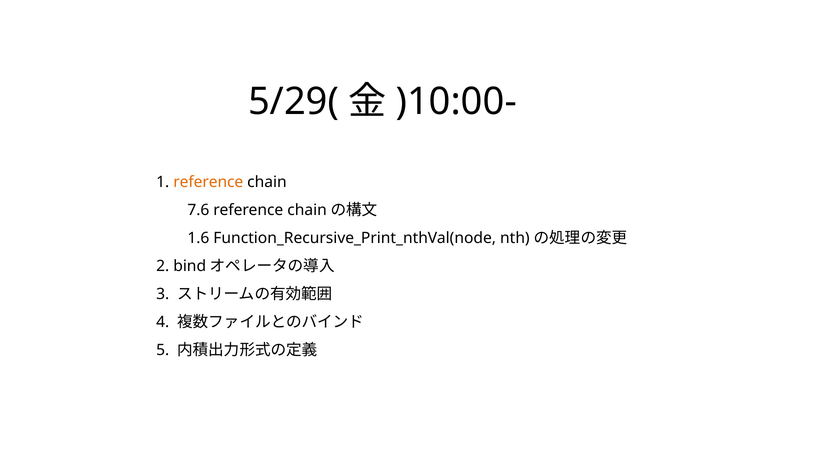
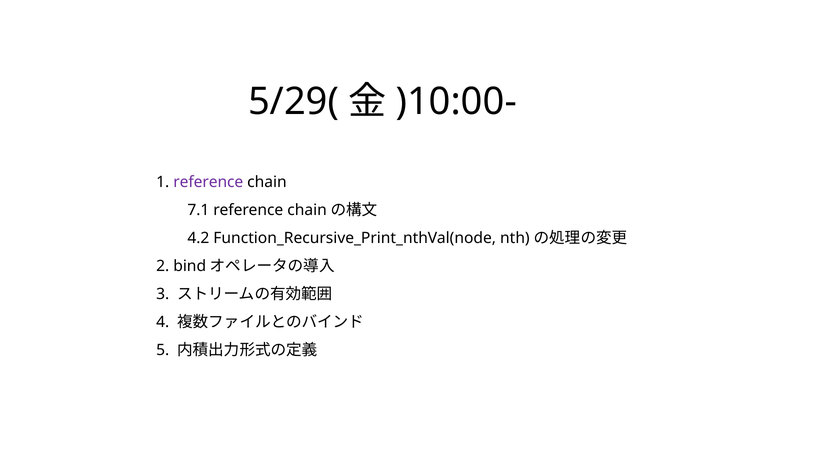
reference at (208, 182) colour: orange -> purple
7.6: 7.6 -> 7.1
1.6: 1.6 -> 4.2
